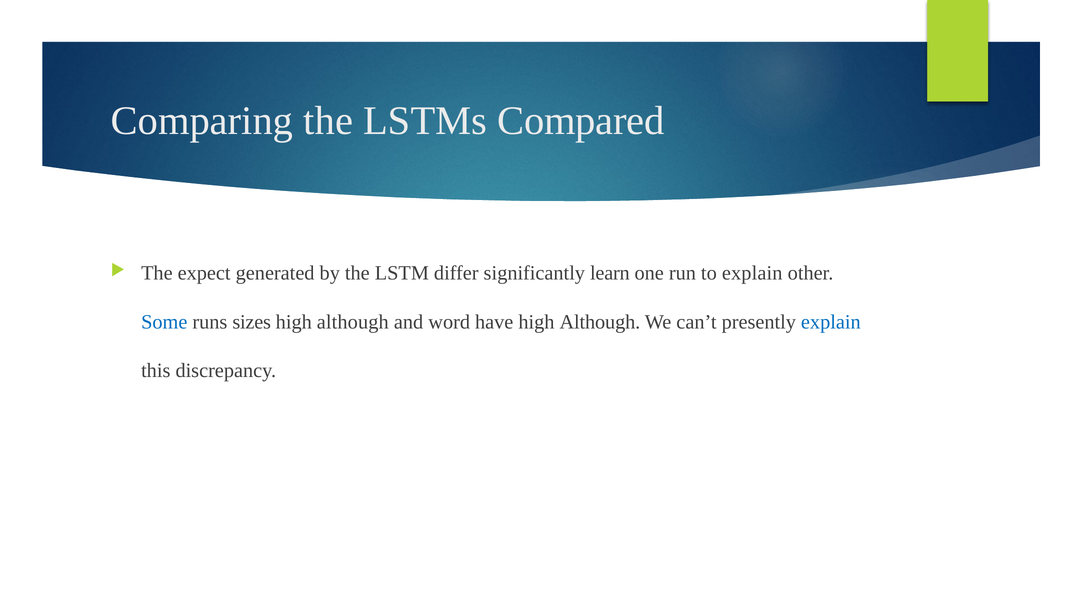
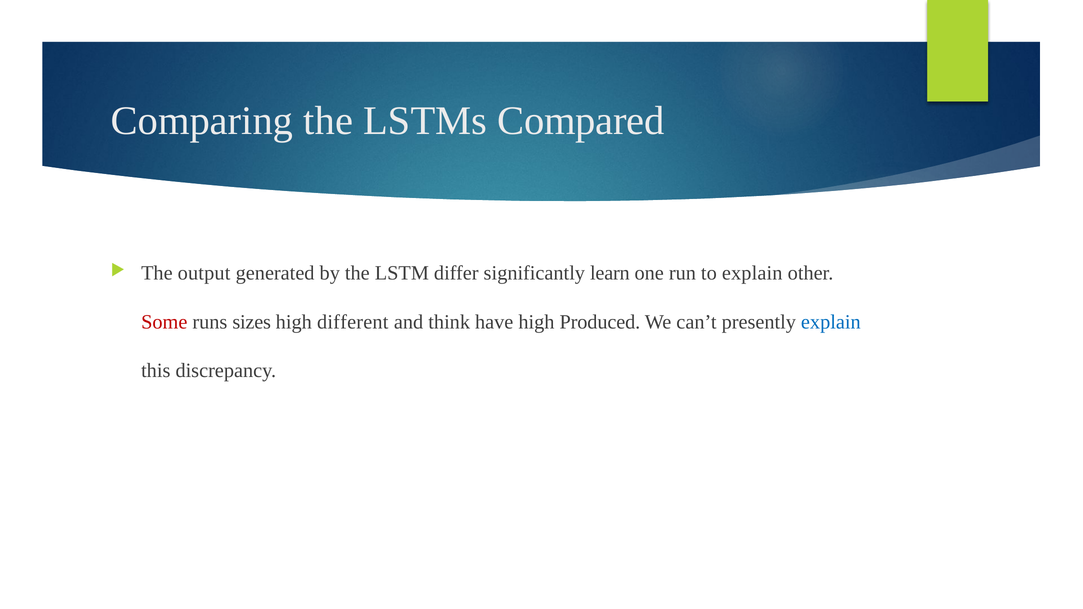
expect: expect -> output
Some colour: blue -> red
although at (353, 322): although -> different
word: word -> think
have high Although: Although -> Produced
